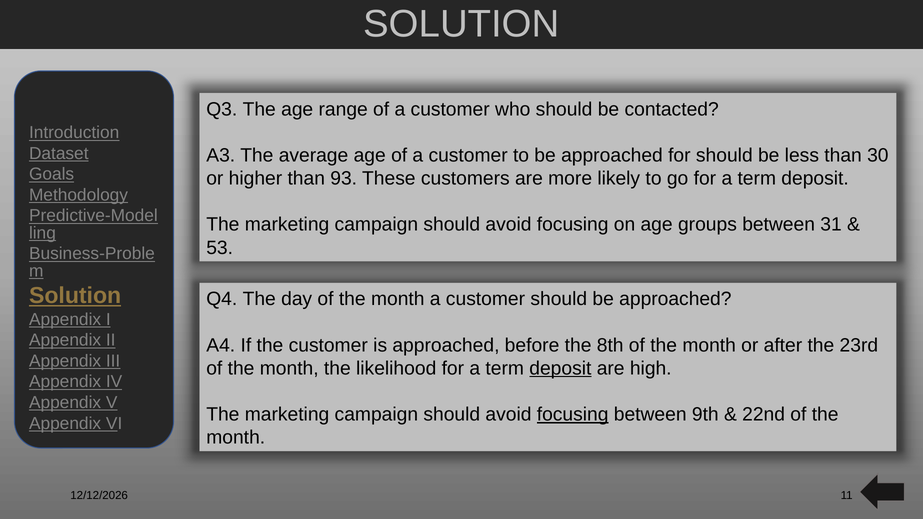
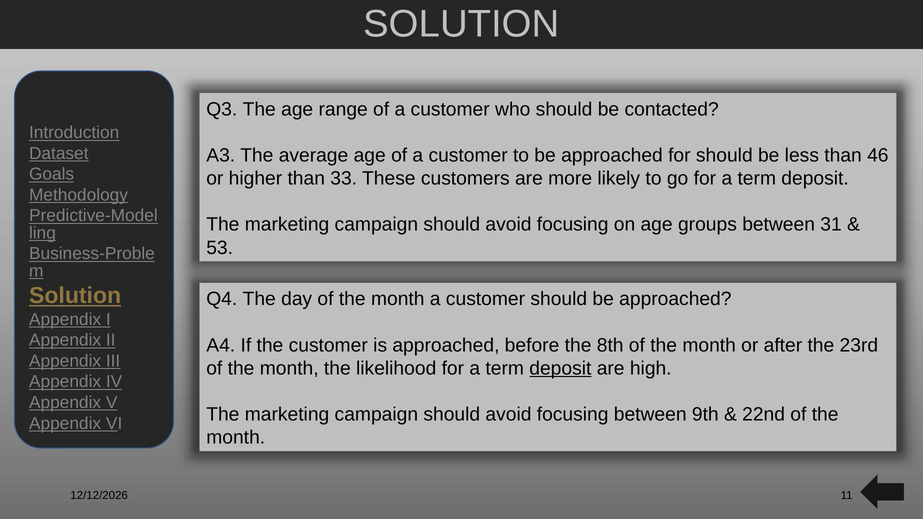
30: 30 -> 46
93: 93 -> 33
focusing at (573, 415) underline: present -> none
